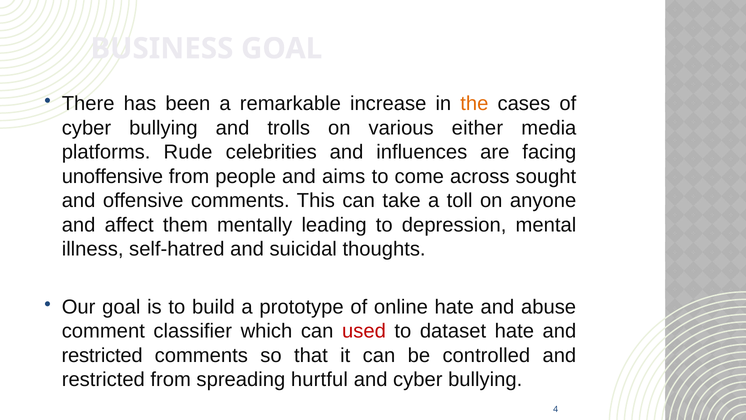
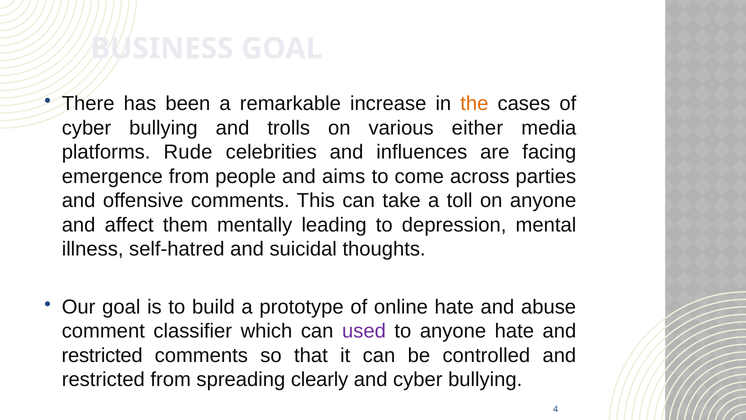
unoffensive: unoffensive -> emergence
sought: sought -> parties
used colour: red -> purple
to dataset: dataset -> anyone
hurtful: hurtful -> clearly
